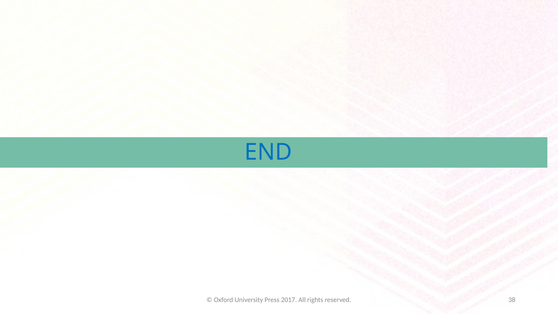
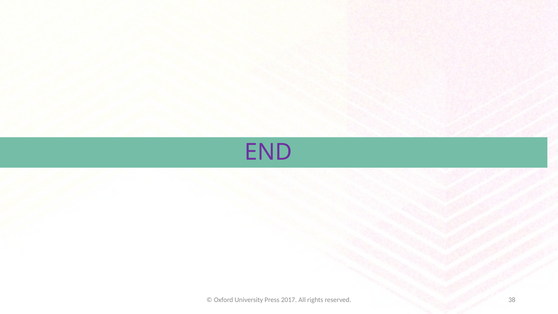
END colour: blue -> purple
